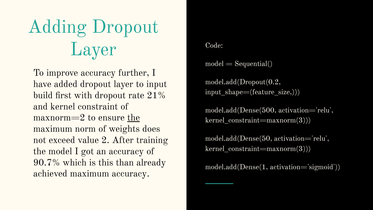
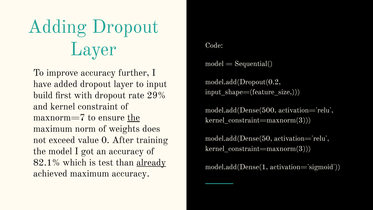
21%: 21% -> 29%
maxnorm=2: maxnorm=2 -> maxnorm=7
2: 2 -> 0
90.7%: 90.7% -> 82.1%
this: this -> test
already underline: none -> present
